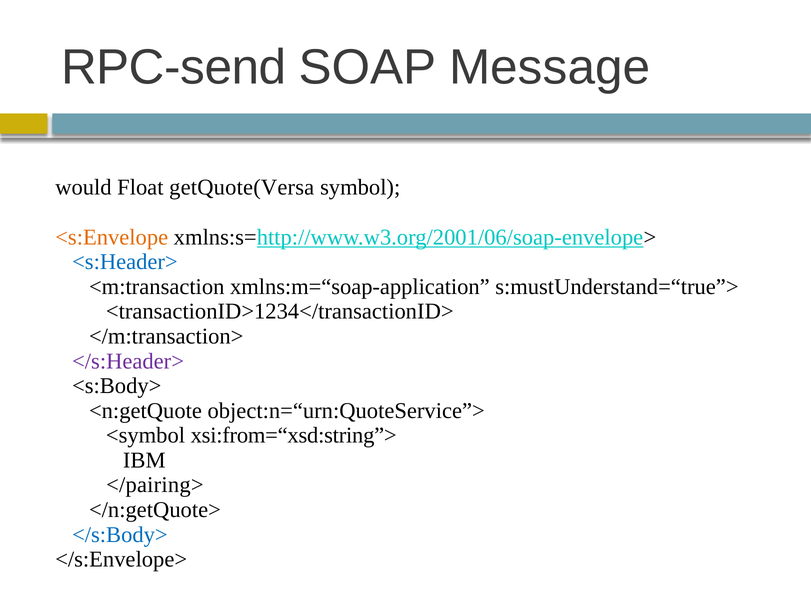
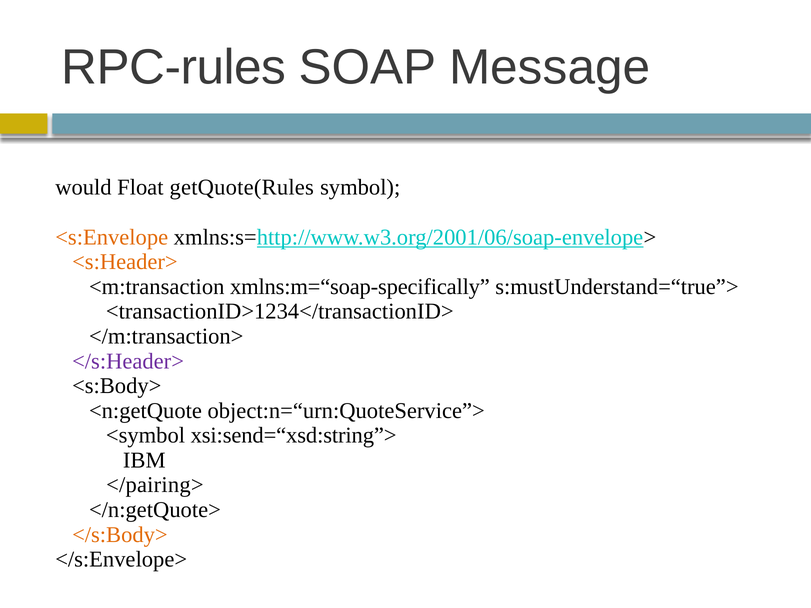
RPC-send: RPC-send -> RPC-rules
getQuote(Versa: getQuote(Versa -> getQuote(Rules
<s:Header> colour: blue -> orange
xmlns:m=“soap-application: xmlns:m=“soap-application -> xmlns:m=“soap-specifically
xsi:from=“xsd:string”>: xsi:from=“xsd:string”> -> xsi:send=“xsd:string”>
</s:Body> colour: blue -> orange
